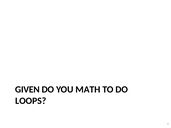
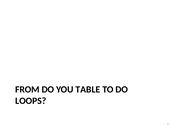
GIVEN: GIVEN -> FROM
MATH: MATH -> TABLE
